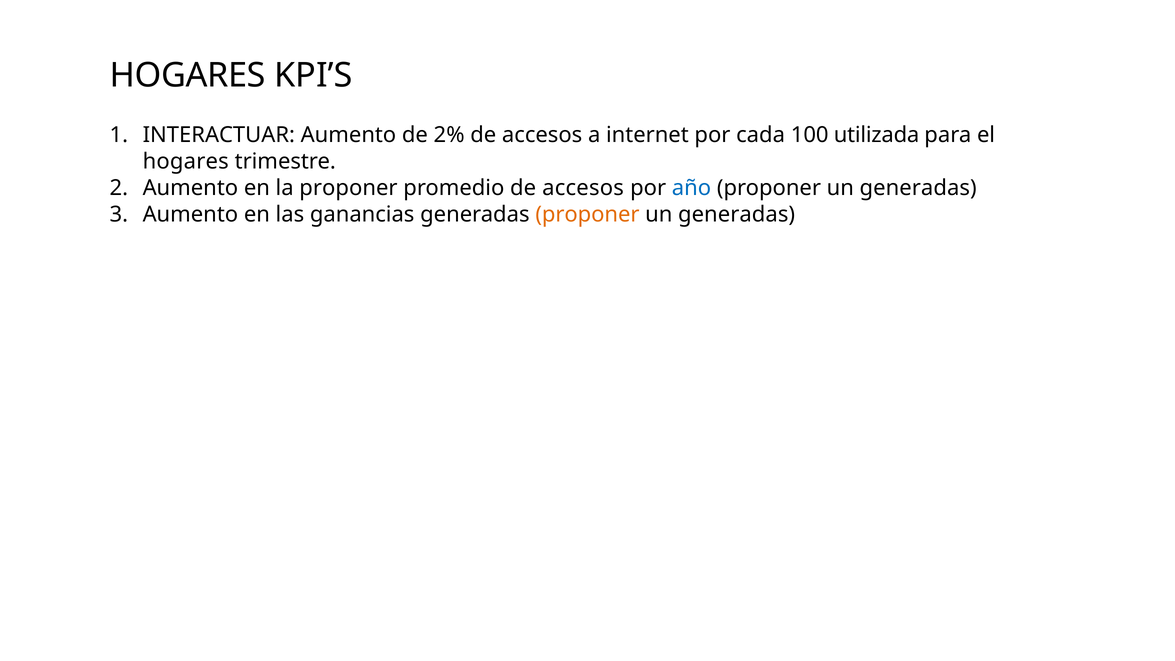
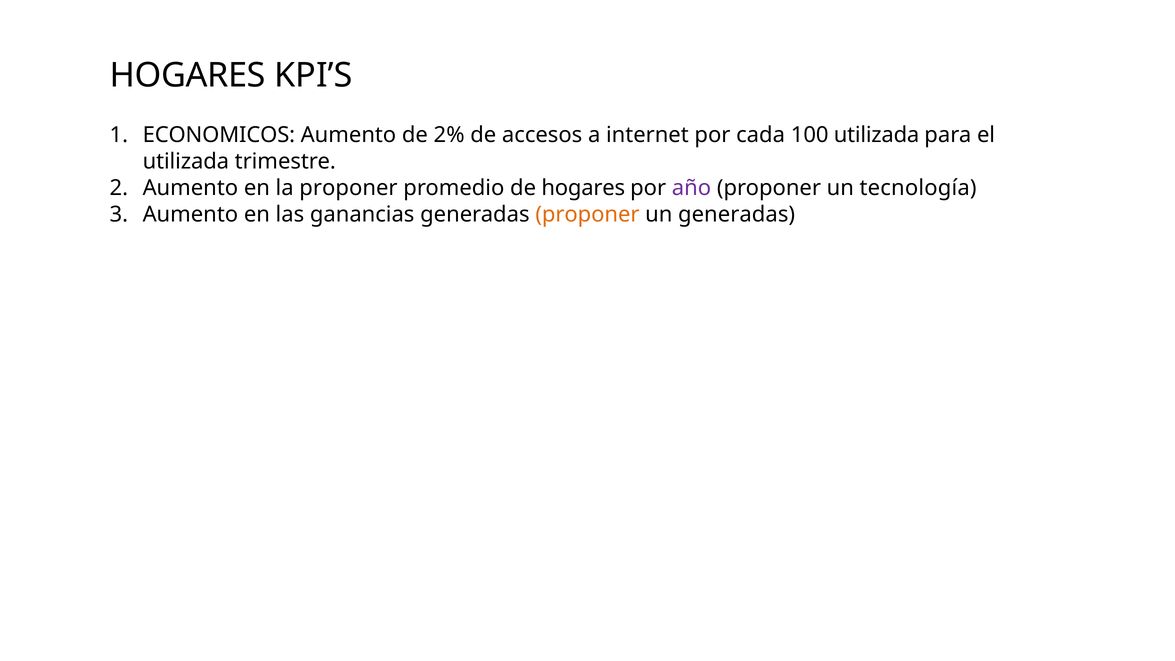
INTERACTUAR: INTERACTUAR -> ECONOMICOS
hogares at (186, 161): hogares -> utilizada
promedio de accesos: accesos -> hogares
año colour: blue -> purple
generadas at (918, 188): generadas -> tecnología
